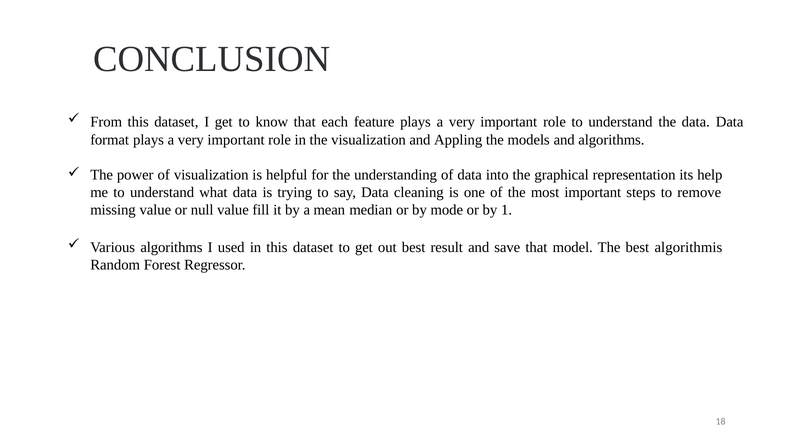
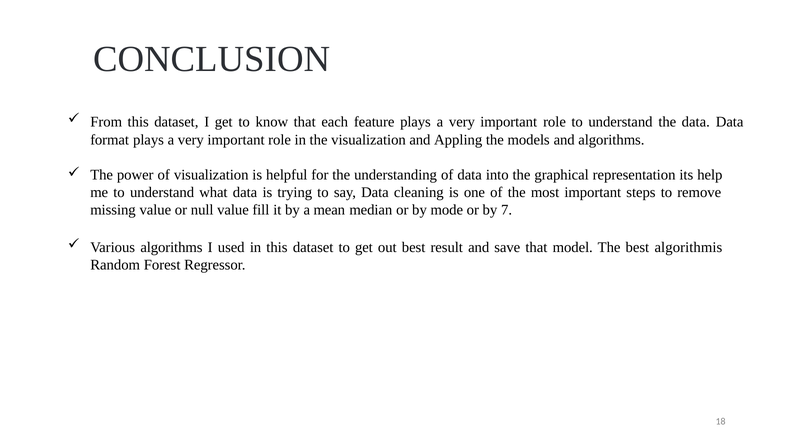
1: 1 -> 7
